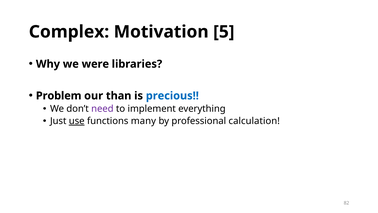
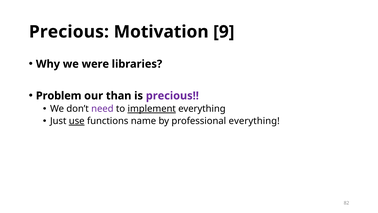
Complex at (69, 32): Complex -> Precious
5: 5 -> 9
precious at (172, 96) colour: blue -> purple
implement underline: none -> present
many: many -> name
professional calculation: calculation -> everything
